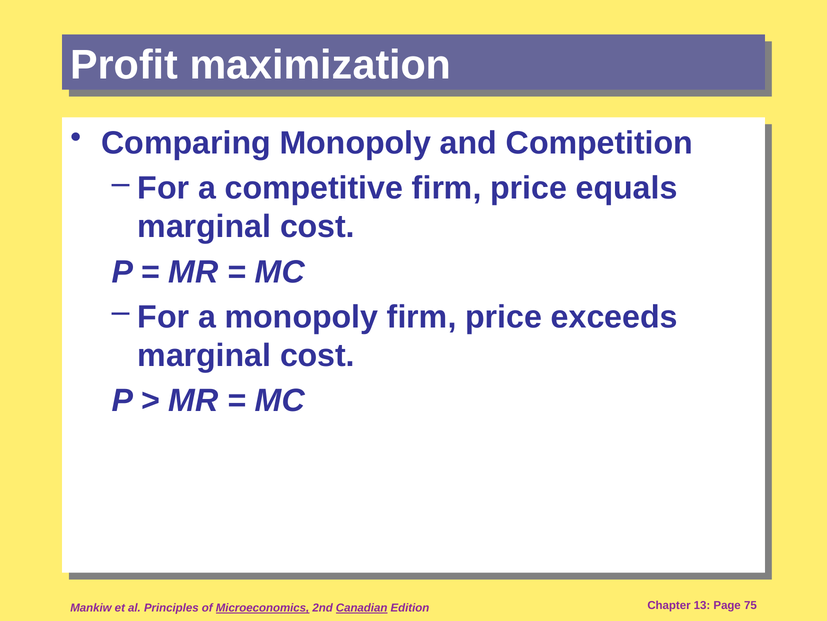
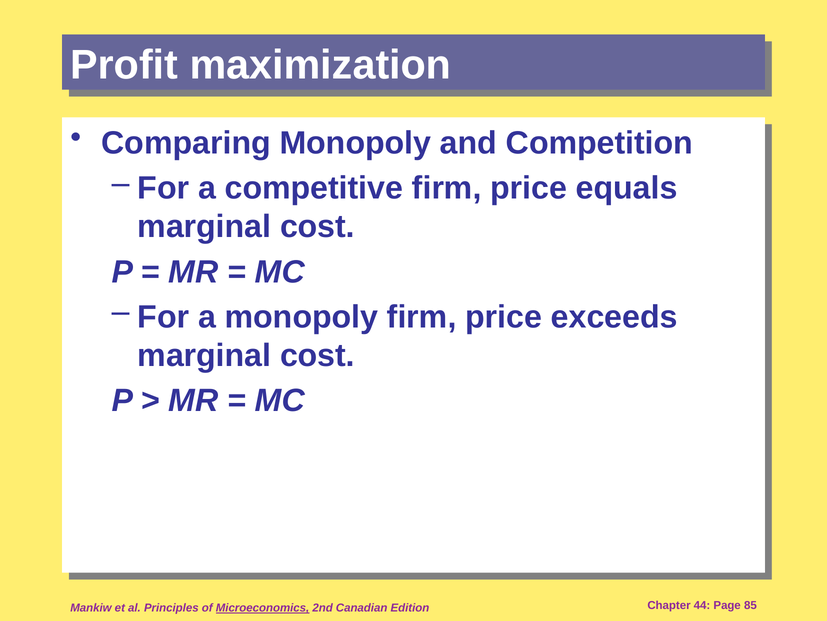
Canadian underline: present -> none
13: 13 -> 44
75: 75 -> 85
